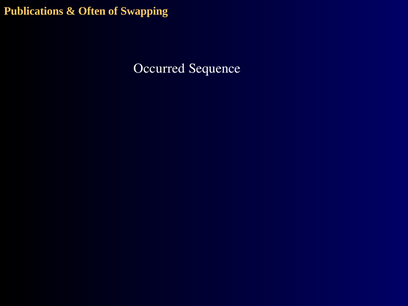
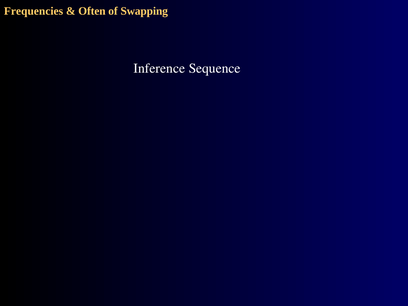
Publications: Publications -> Frequencies
Occurred: Occurred -> Inference
